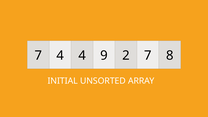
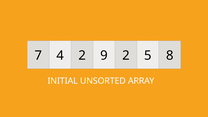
4 4: 4 -> 2
2 7: 7 -> 5
